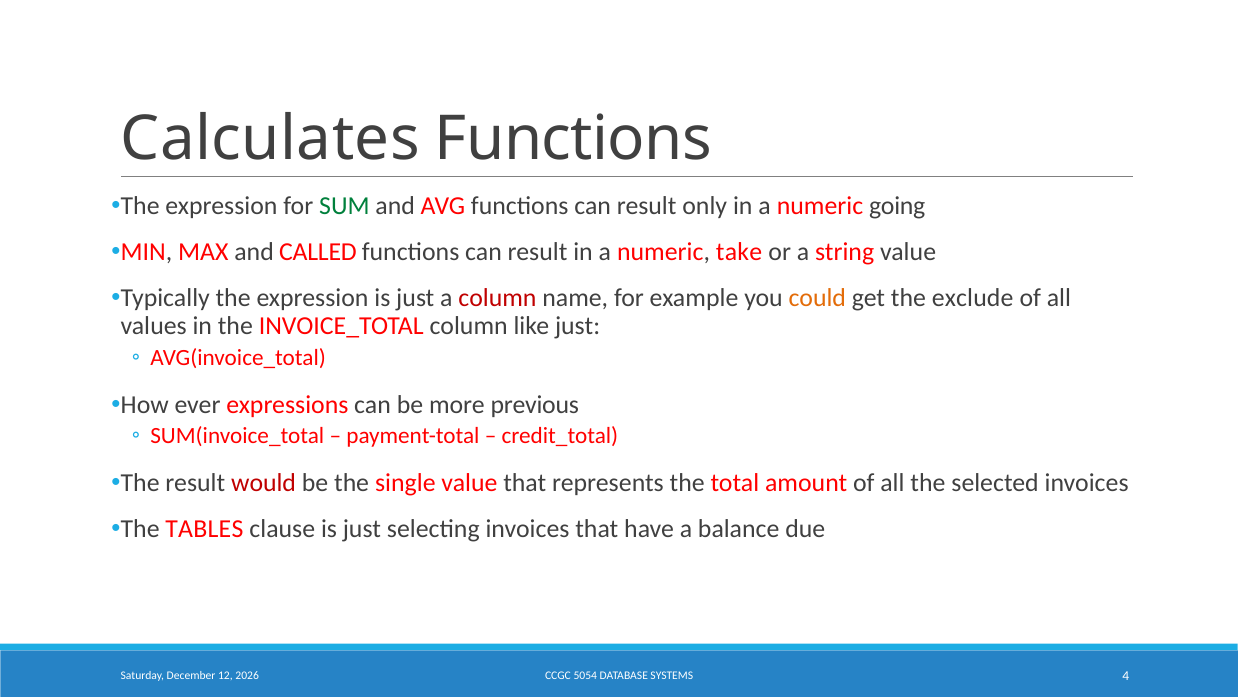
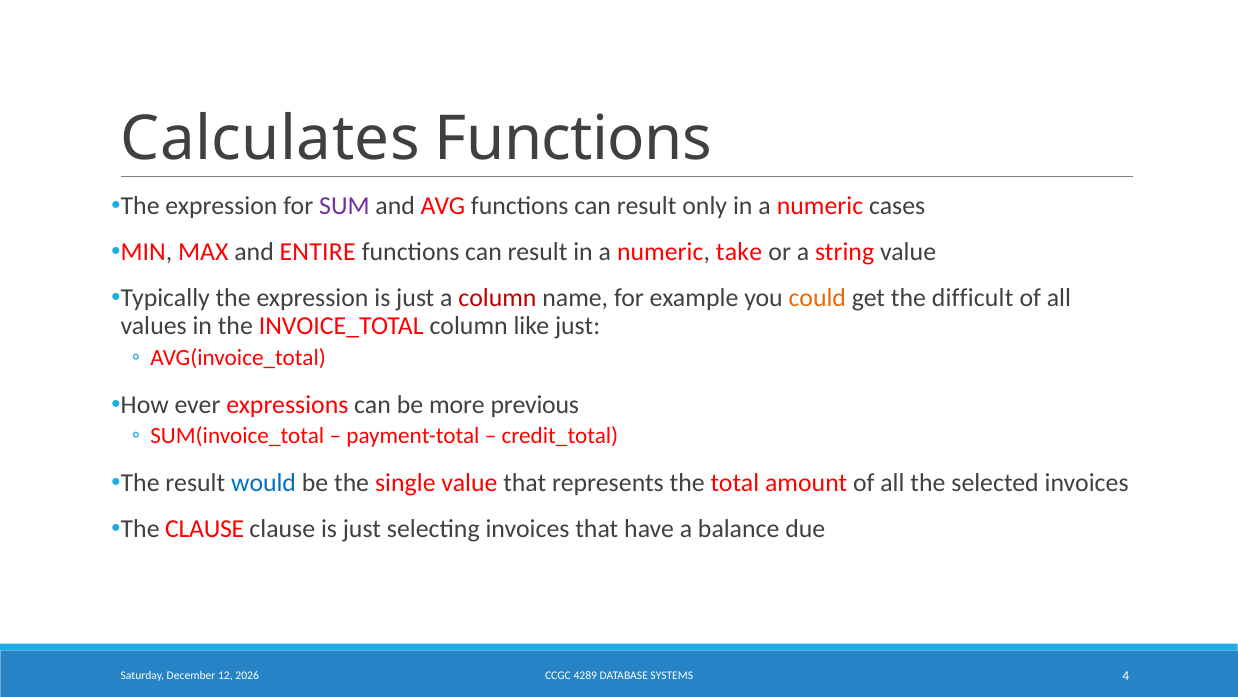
SUM colour: green -> purple
going: going -> cases
CALLED: CALLED -> ENTIRE
exclude: exclude -> difficult
would colour: red -> blue
The TABLES: TABLES -> CLAUSE
5054: 5054 -> 4289
